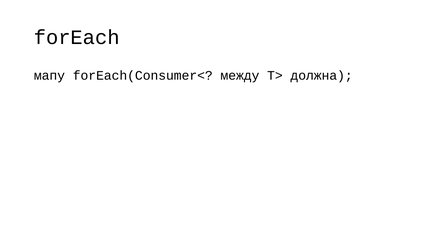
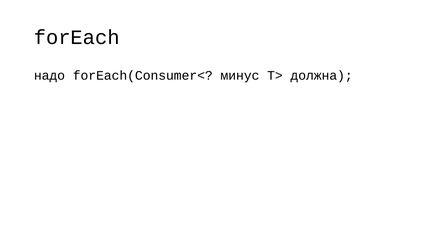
мапу: мапу -> надо
между: между -> минус
